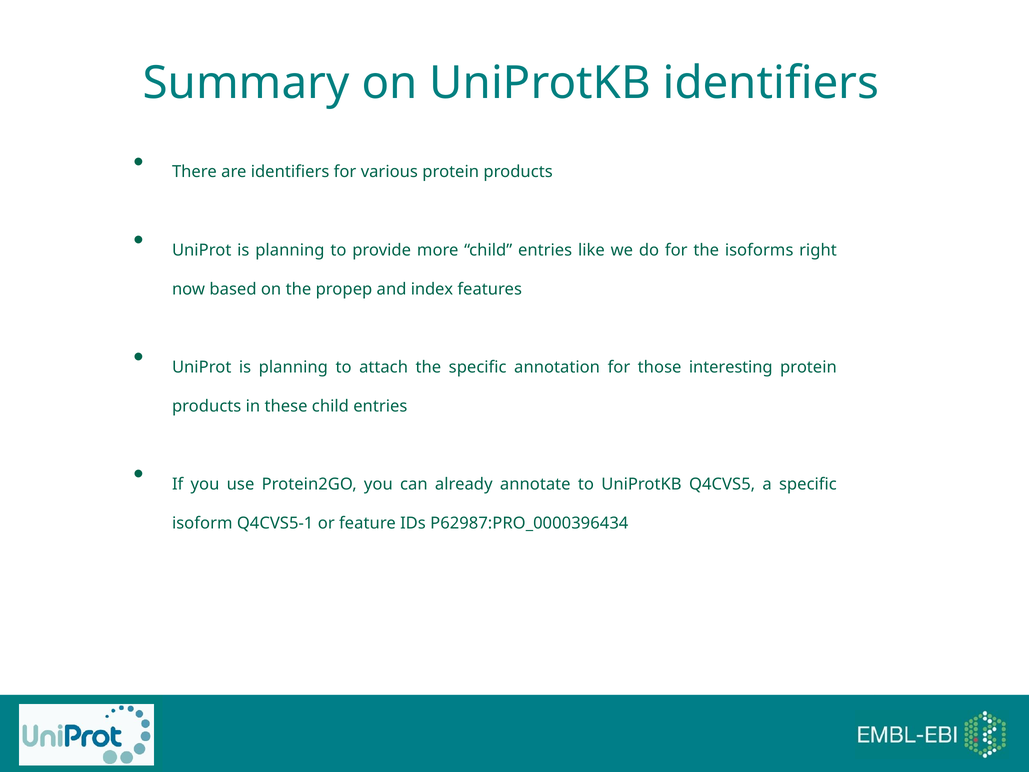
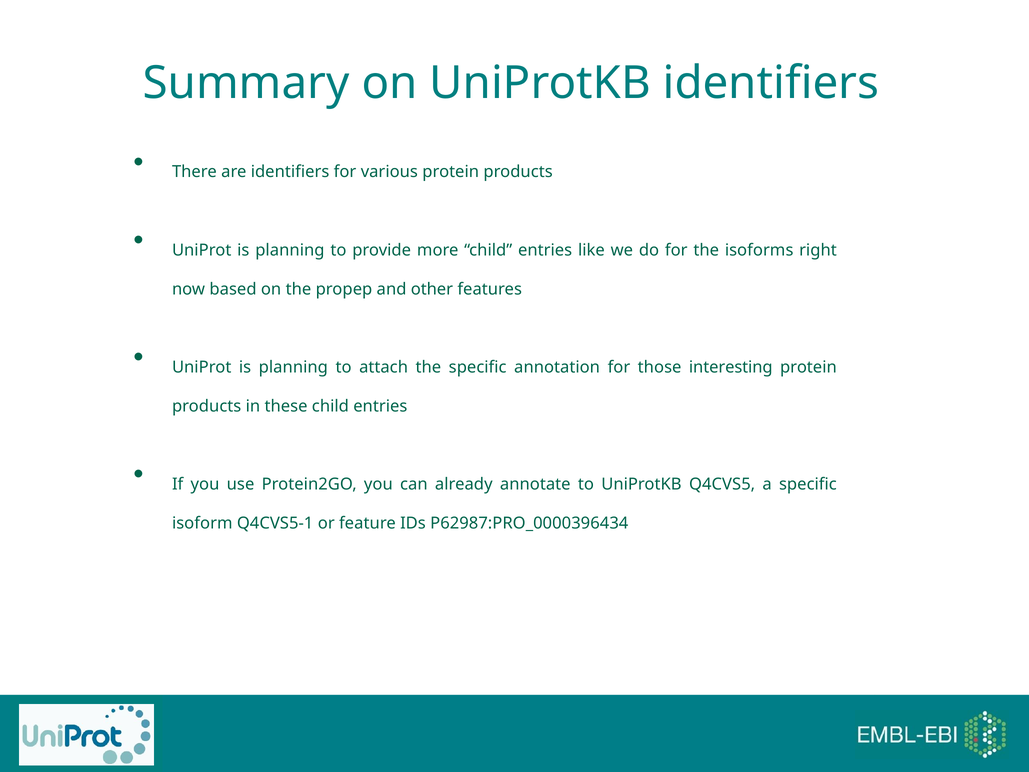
index: index -> other
